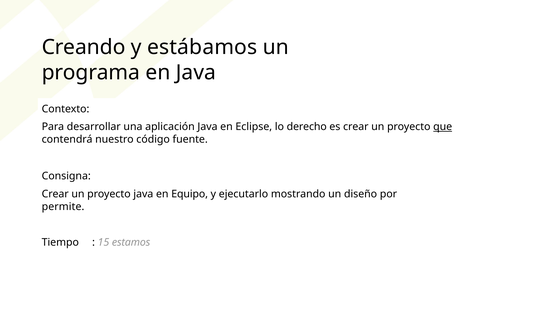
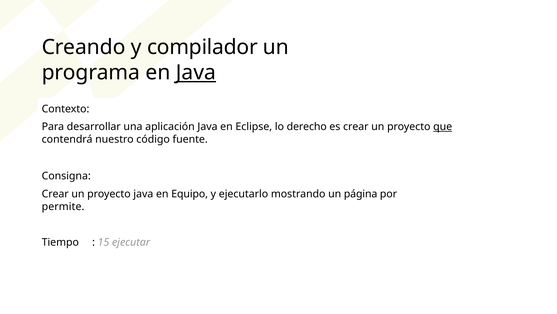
estábamos: estábamos -> compilador
Java at (196, 73) underline: none -> present
diseño: diseño -> página
estamos: estamos -> ejecutar
